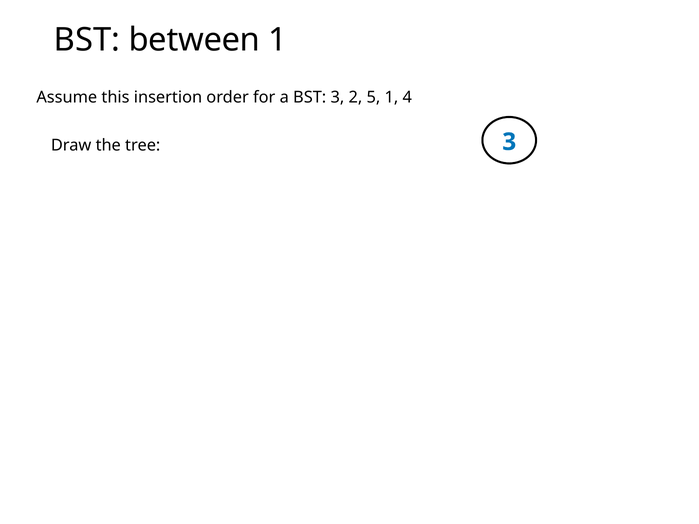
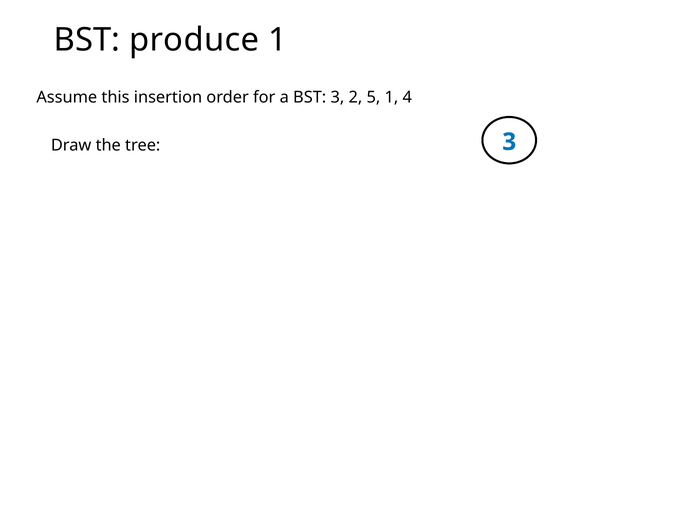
between: between -> produce
